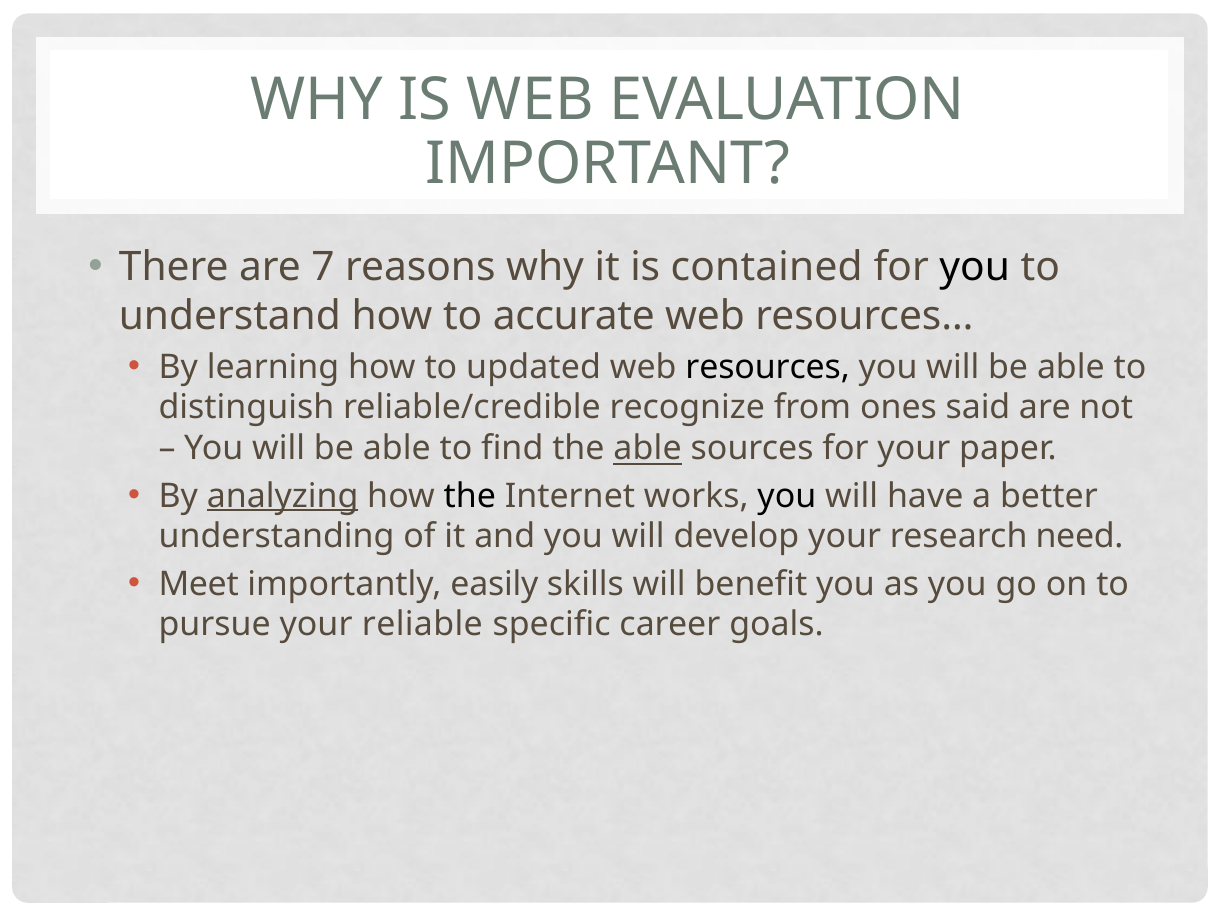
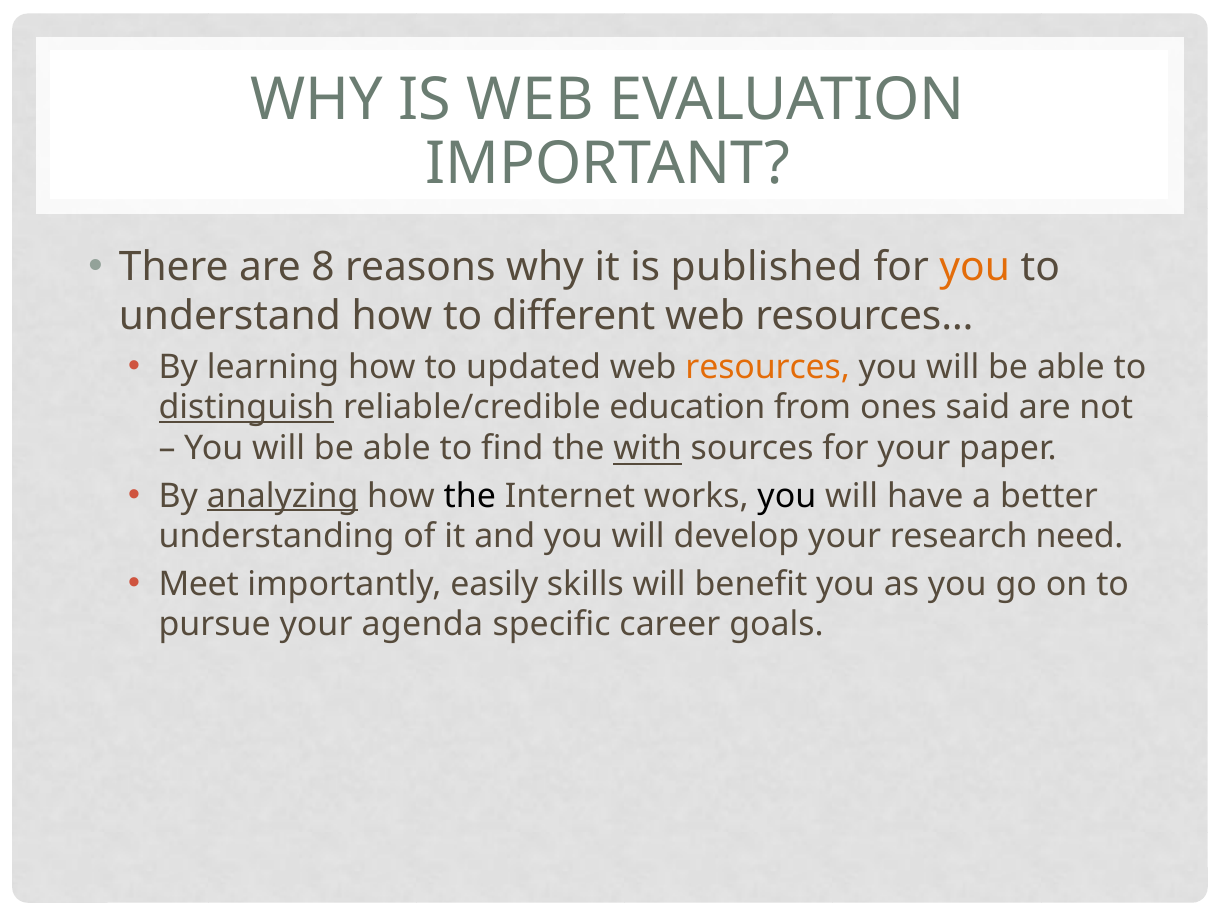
7: 7 -> 8
contained: contained -> published
you at (975, 267) colour: black -> orange
accurate: accurate -> different
resources colour: black -> orange
distinguish underline: none -> present
recognize: recognize -> education
the able: able -> with
reliable: reliable -> agenda
